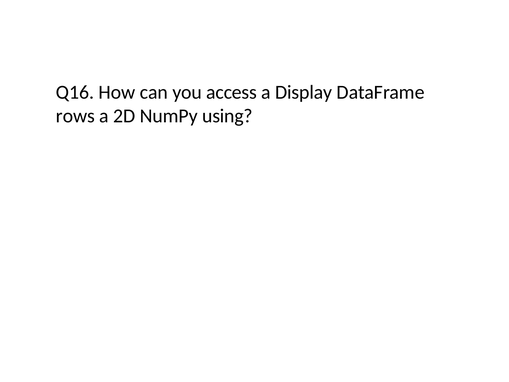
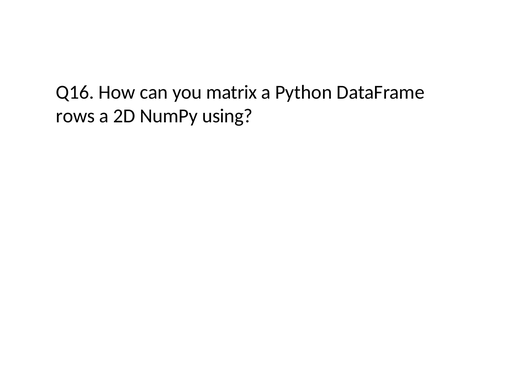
access: access -> matrix
Display: Display -> Python
